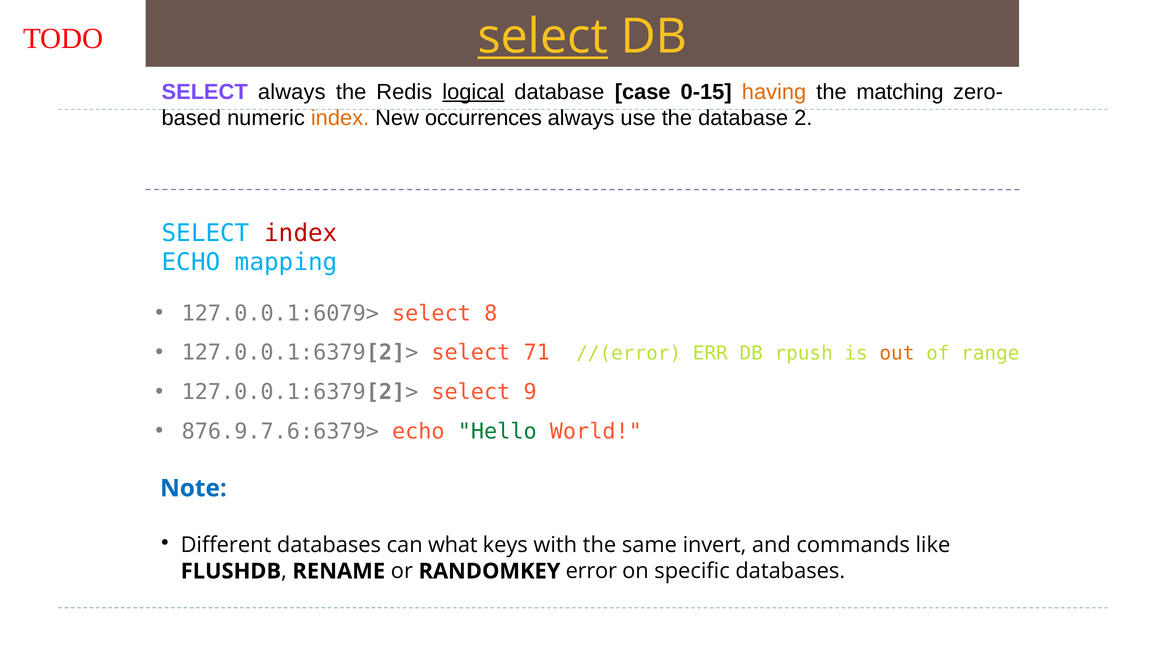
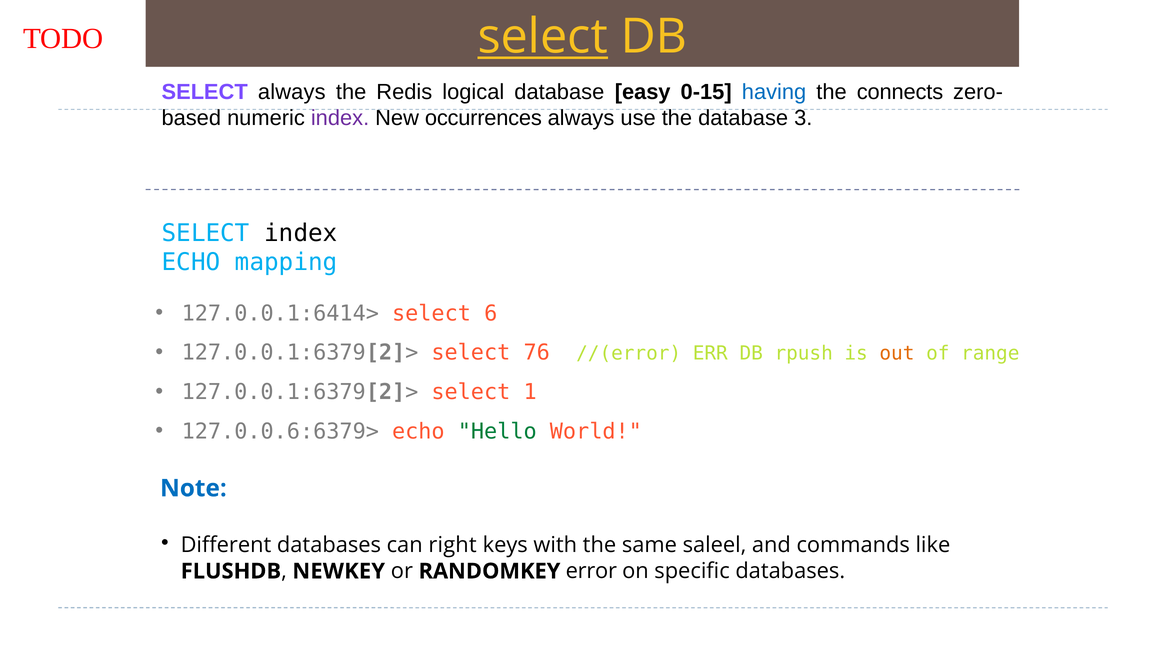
logical underline: present -> none
case: case -> easy
having colour: orange -> blue
matching: matching -> connects
index at (340, 118) colour: orange -> purple
2: 2 -> 3
index at (301, 233) colour: red -> black
127.0.0.1:6079>: 127.0.0.1:6079> -> 127.0.0.1:6414>
8: 8 -> 6
71: 71 -> 76
9: 9 -> 1
876.9.7.6:6379>: 876.9.7.6:6379> -> 127.0.0.6:6379>
what: what -> right
invert: invert -> saleel
RENAME: RENAME -> NEWKEY
